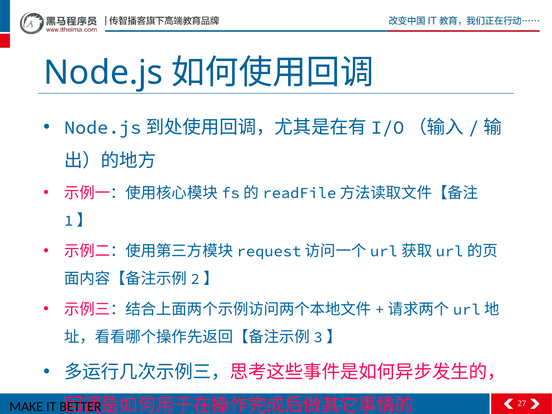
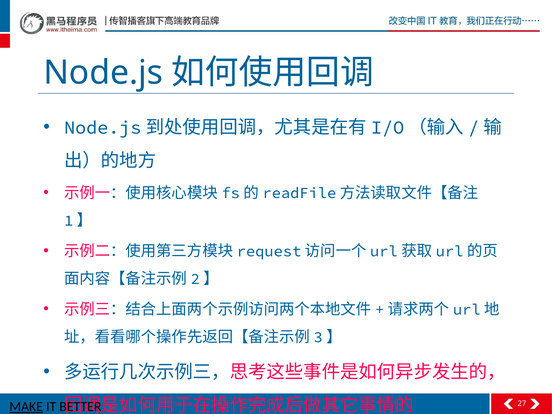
MAKE underline: none -> present
